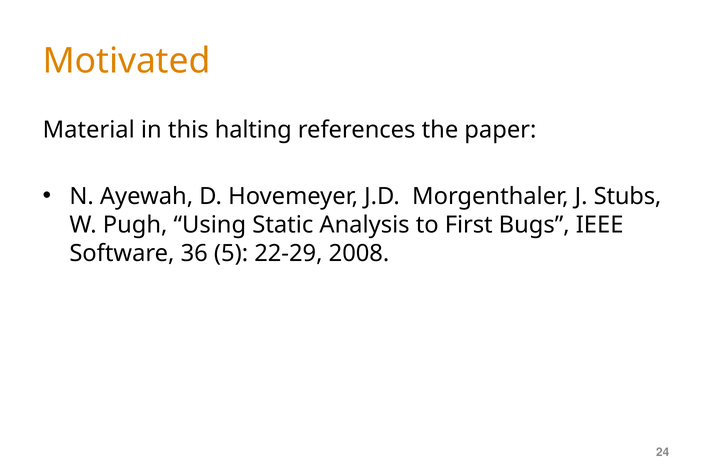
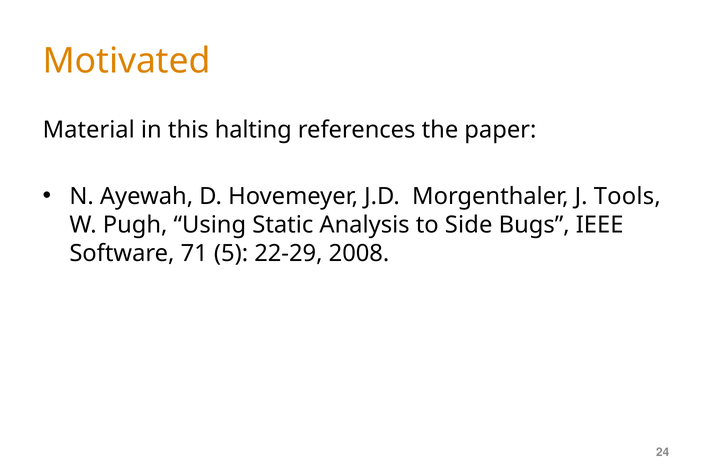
Stubs: Stubs -> Tools
First: First -> Side
36: 36 -> 71
